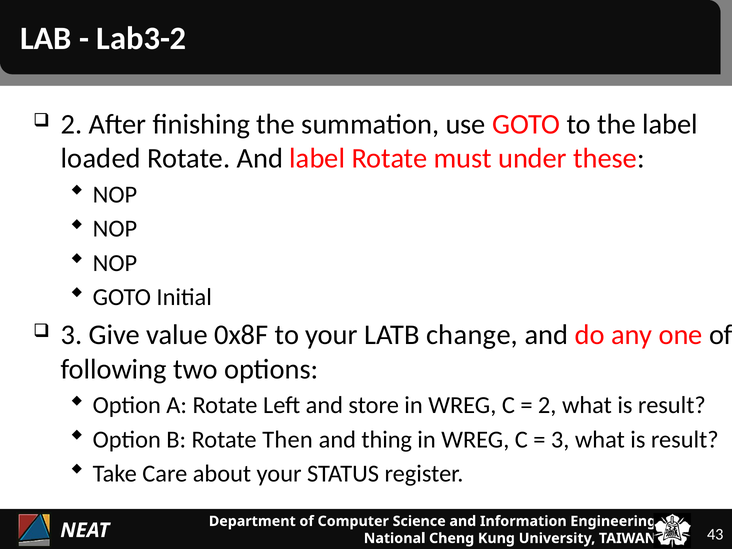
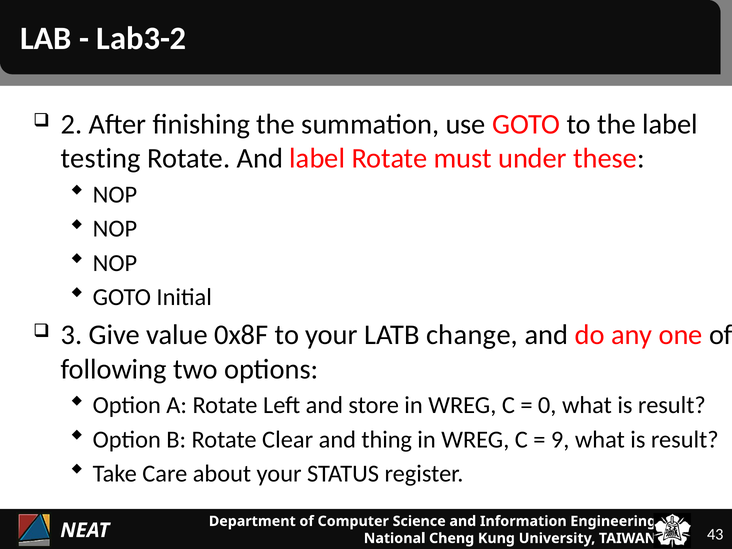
loaded: loaded -> testing
2 at (547, 405): 2 -> 0
Then: Then -> Clear
3 at (560, 440): 3 -> 9
